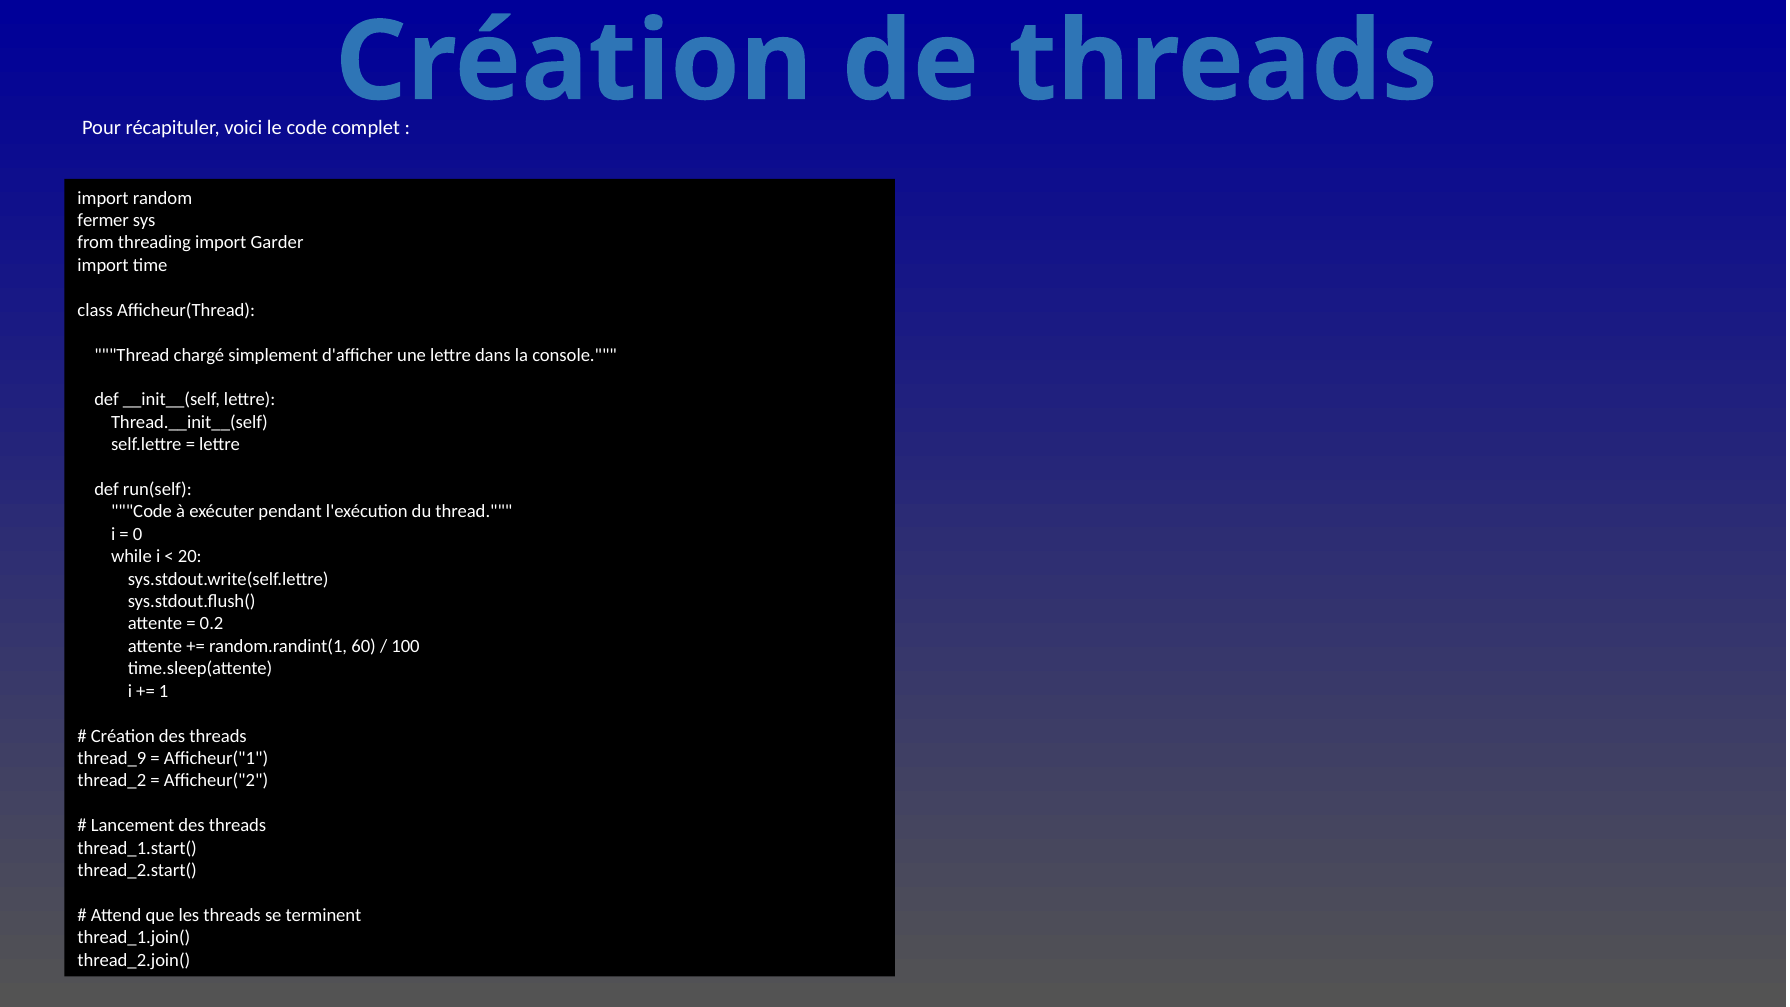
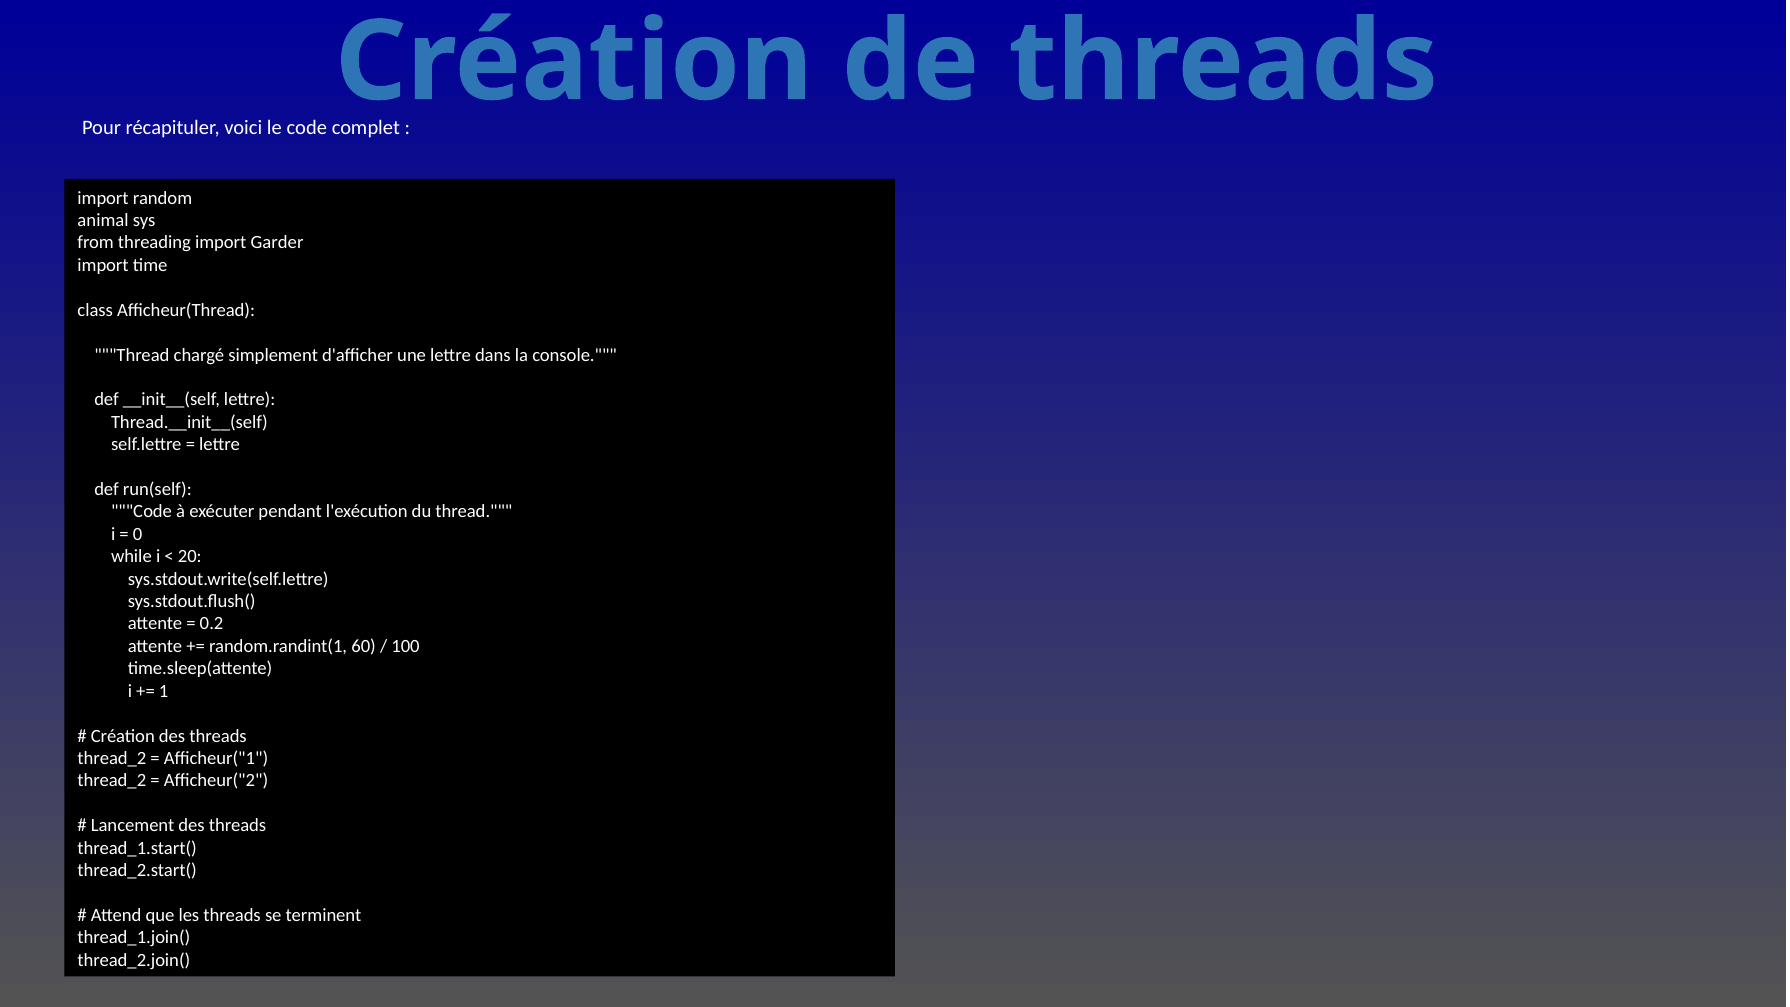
fermer: fermer -> animal
thread_9 at (112, 758): thread_9 -> thread_2
